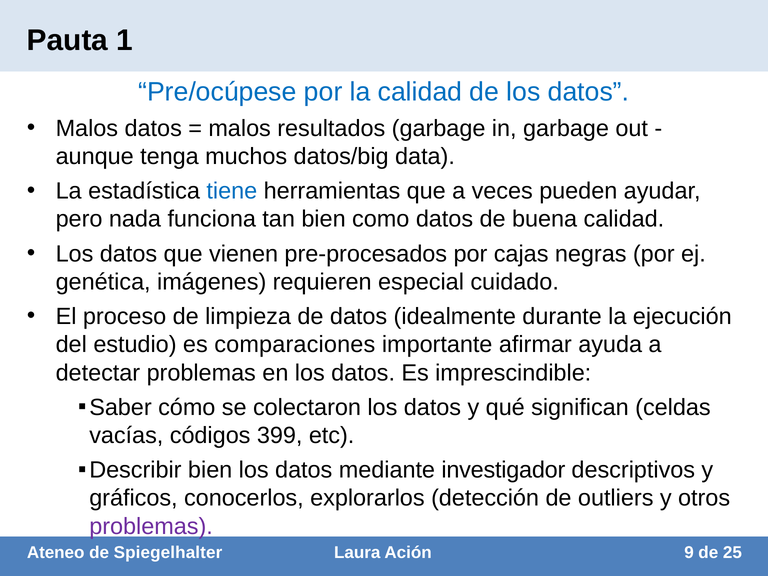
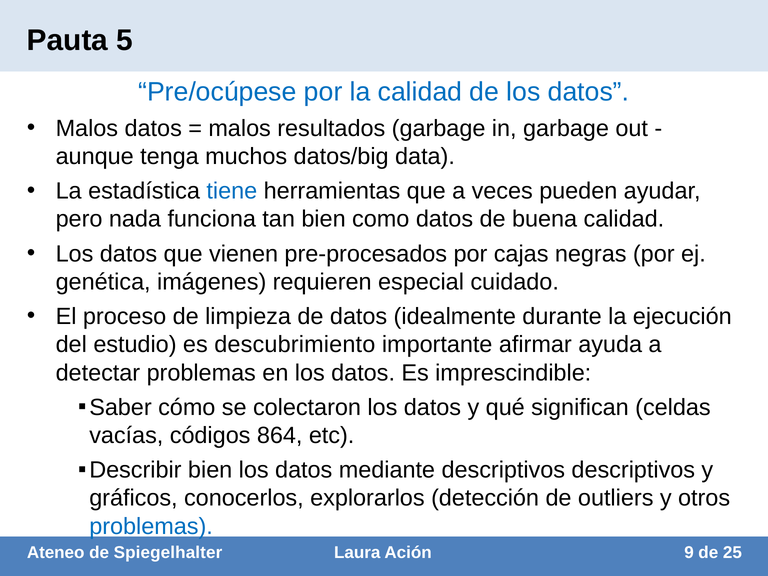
1: 1 -> 5
comparaciones: comparaciones -> descubrimiento
399: 399 -> 864
mediante investigador: investigador -> descriptivos
problemas at (151, 526) colour: purple -> blue
